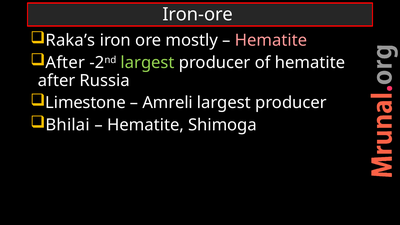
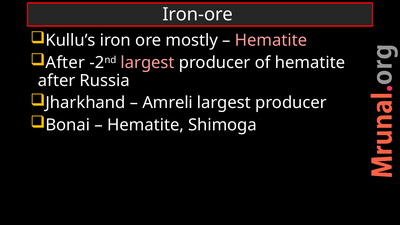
Raka’s: Raka’s -> Kullu’s
largest at (148, 63) colour: light green -> pink
Limestone: Limestone -> Jharkhand
Bhilai: Bhilai -> Bonai
